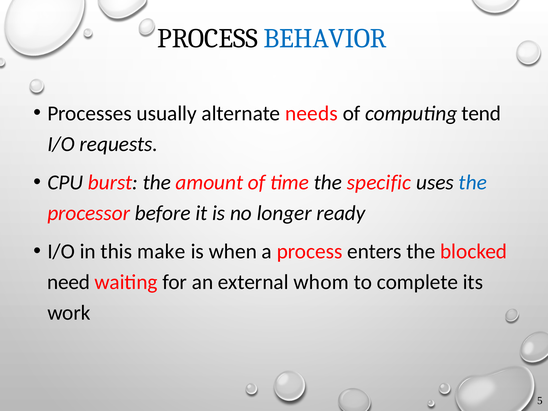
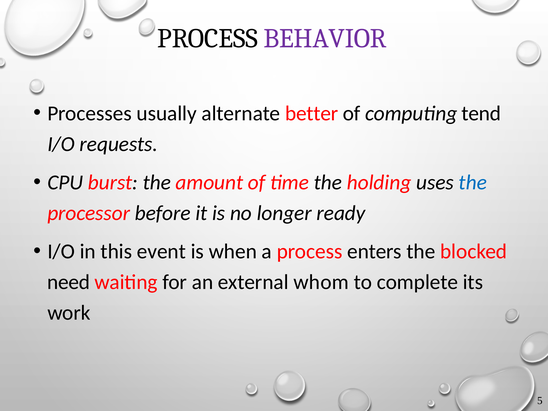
BEHAVIOR colour: blue -> purple
needs: needs -> better
specific: specific -> holding
make: make -> event
